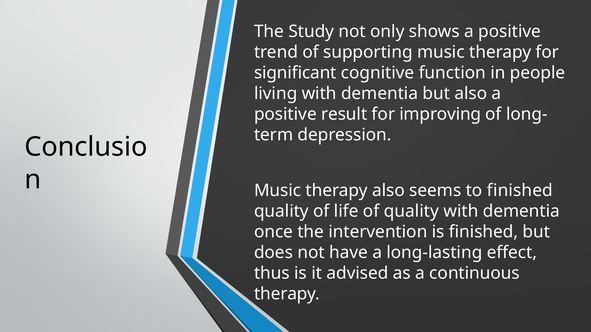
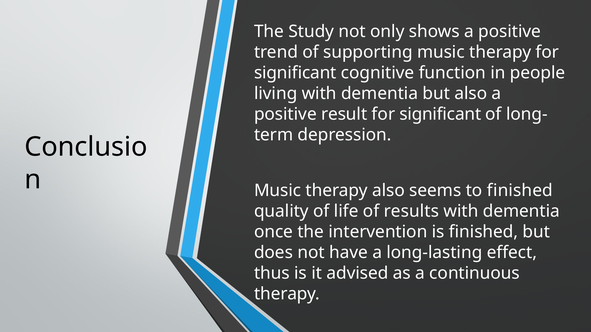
result for improving: improving -> significant
of quality: quality -> results
